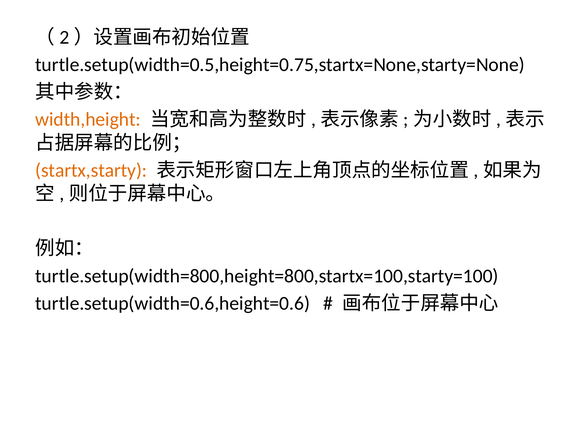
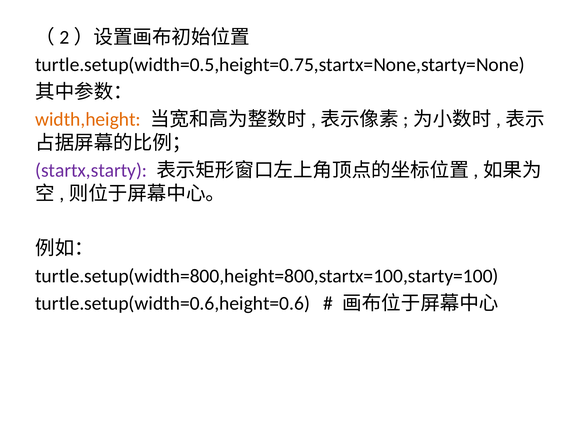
startx,starty colour: orange -> purple
